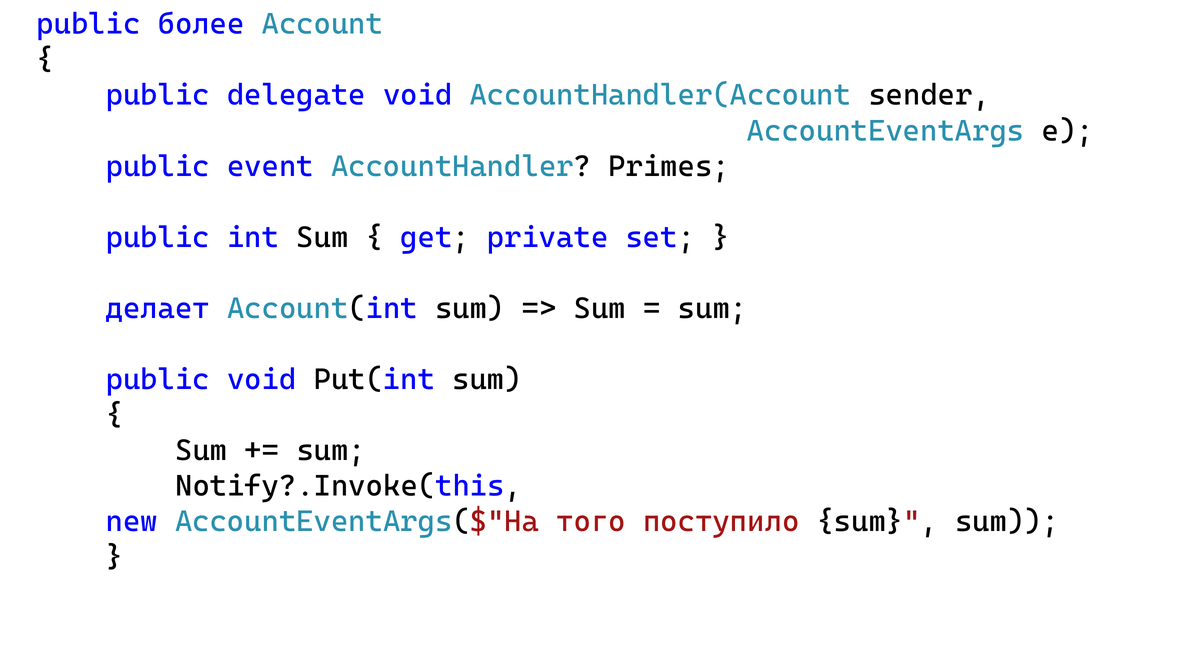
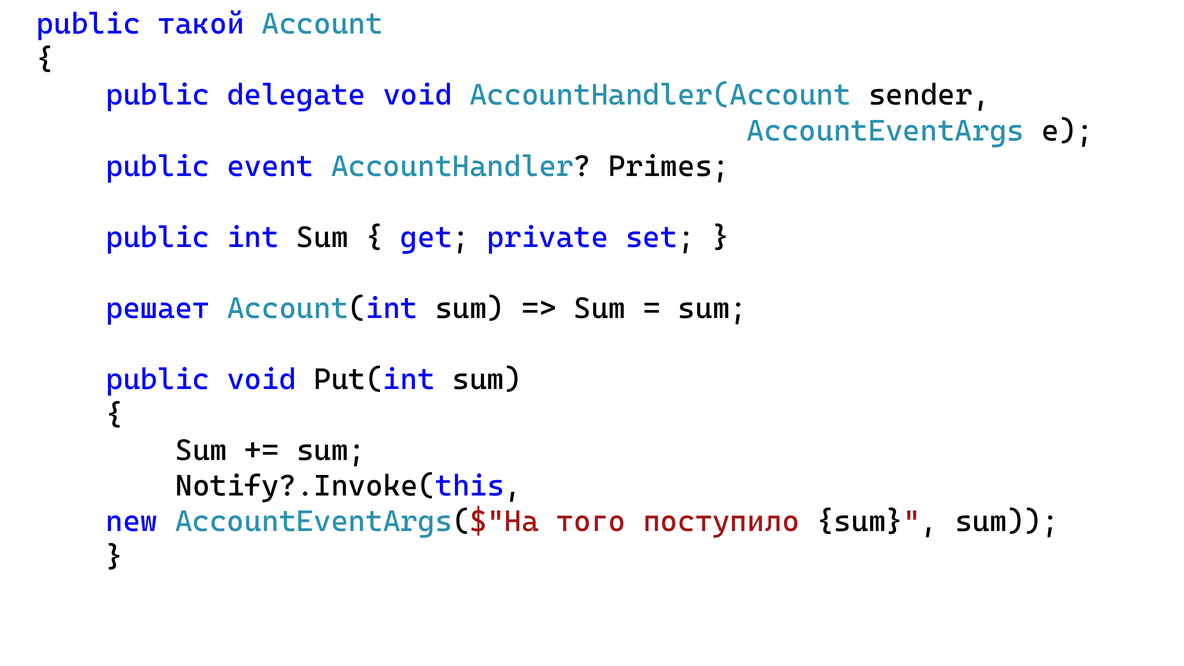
более: более -> такой
делает: делает -> решает
